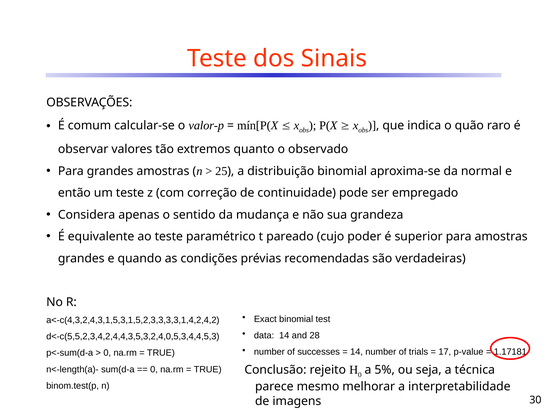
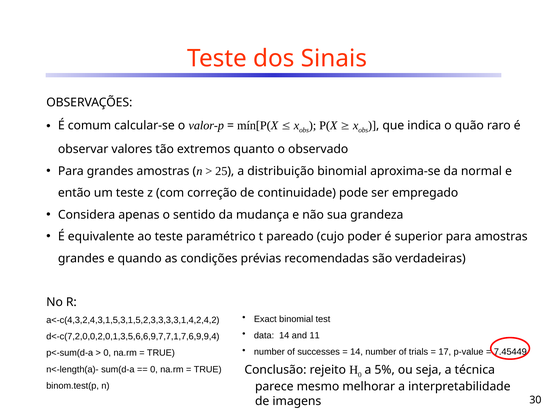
28: 28 -> 11
d<-c(5,5,2,3,4,2,4,4,3,5,3,2,4,0,5,3,4,4,5,3: d<-c(5,5,2,3,4,2,4,4,3,5,3,2,4,0,5,3,4,4,5,3 -> d<-c(7,2,0,0,2,0,1,3,5,6,6,9,7,7,1,7,6,9,9,4
1.17181: 1.17181 -> 7.45449
